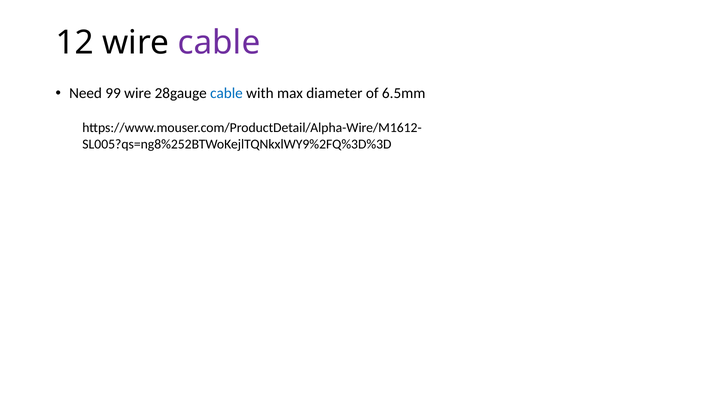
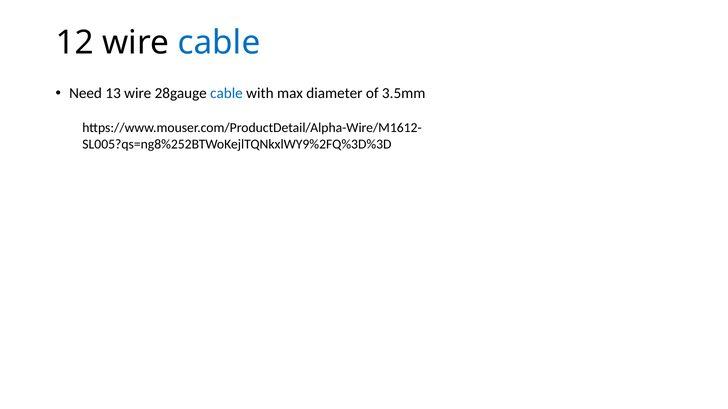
cable at (219, 43) colour: purple -> blue
99: 99 -> 13
6.5mm: 6.5mm -> 3.5mm
